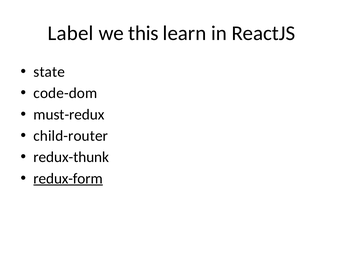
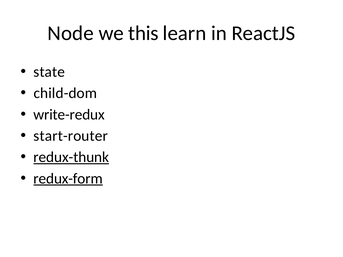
Label: Label -> Node
code-dom: code-dom -> child-dom
must-redux: must-redux -> write-redux
child-router: child-router -> start-router
redux-thunk underline: none -> present
